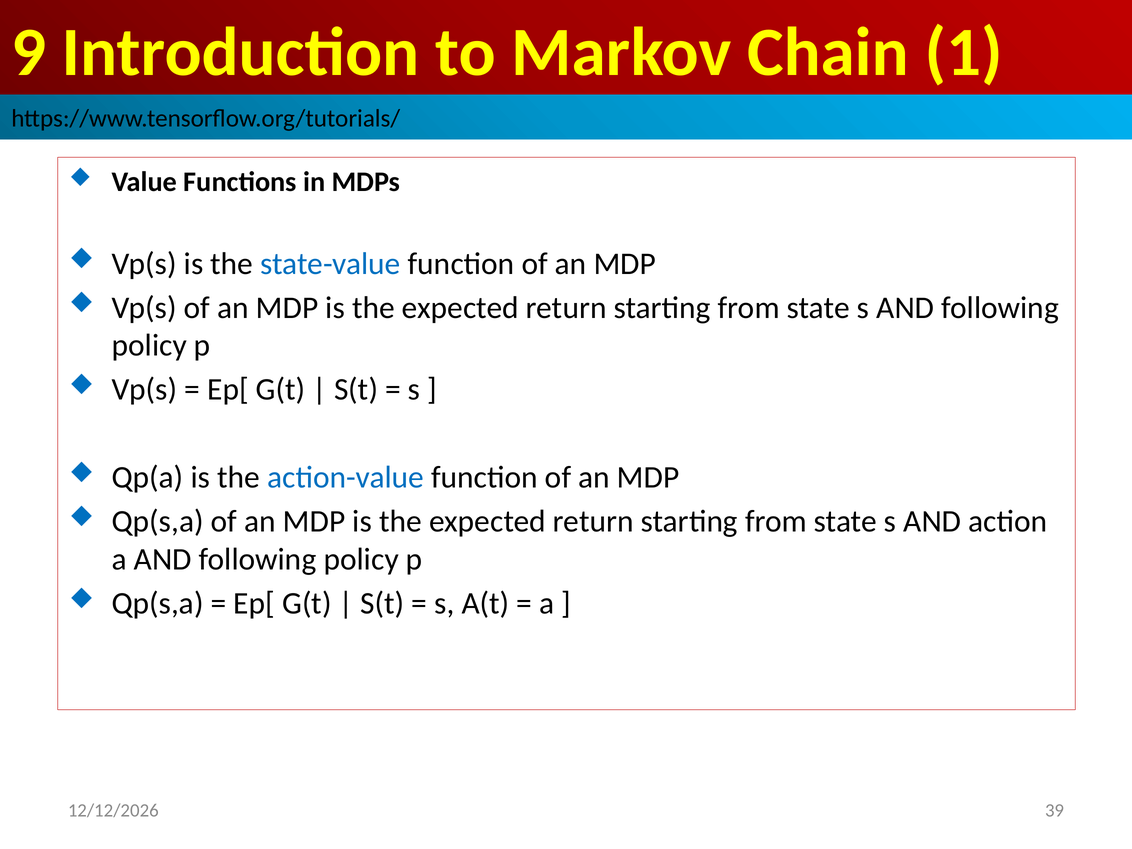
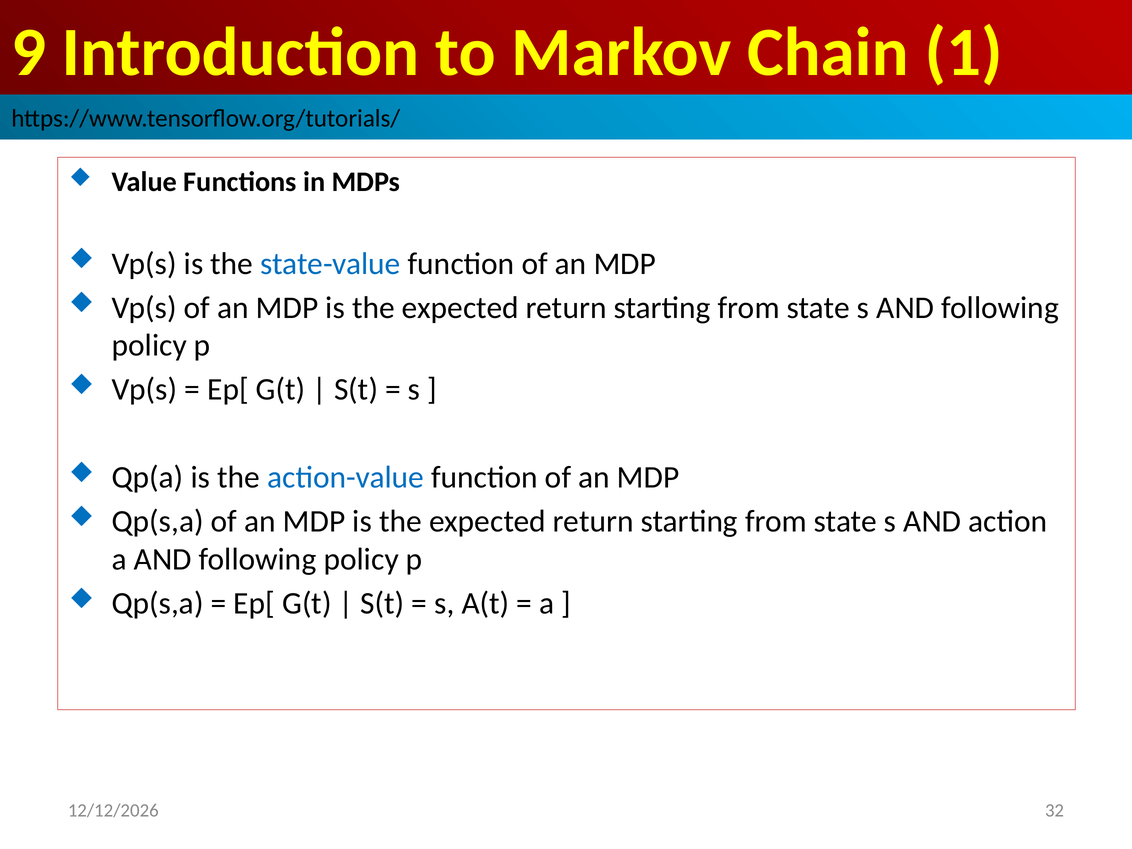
39: 39 -> 32
